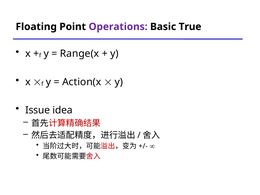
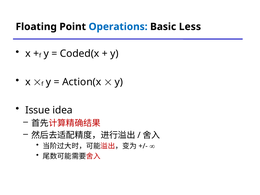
Operations colour: purple -> blue
True: True -> Less
Range(x: Range(x -> Coded(x
